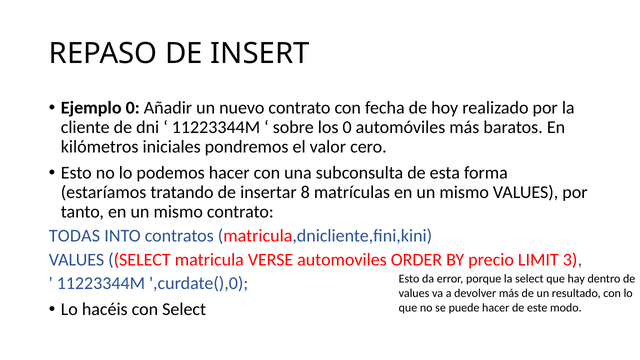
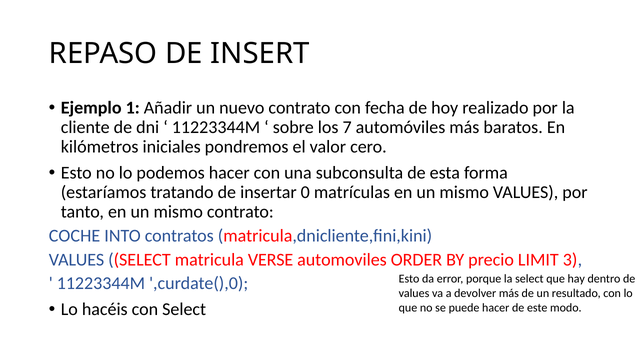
Ejemplo 0: 0 -> 1
los 0: 0 -> 7
8: 8 -> 0
TODAS: TODAS -> COCHE
